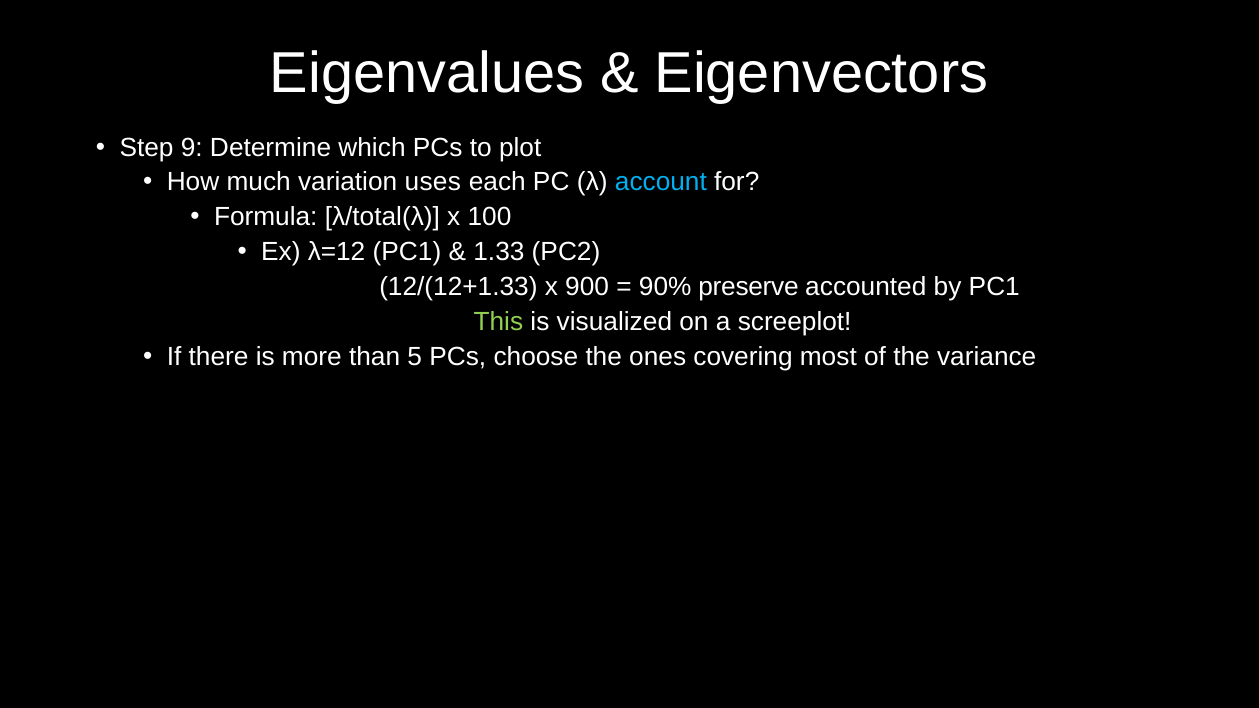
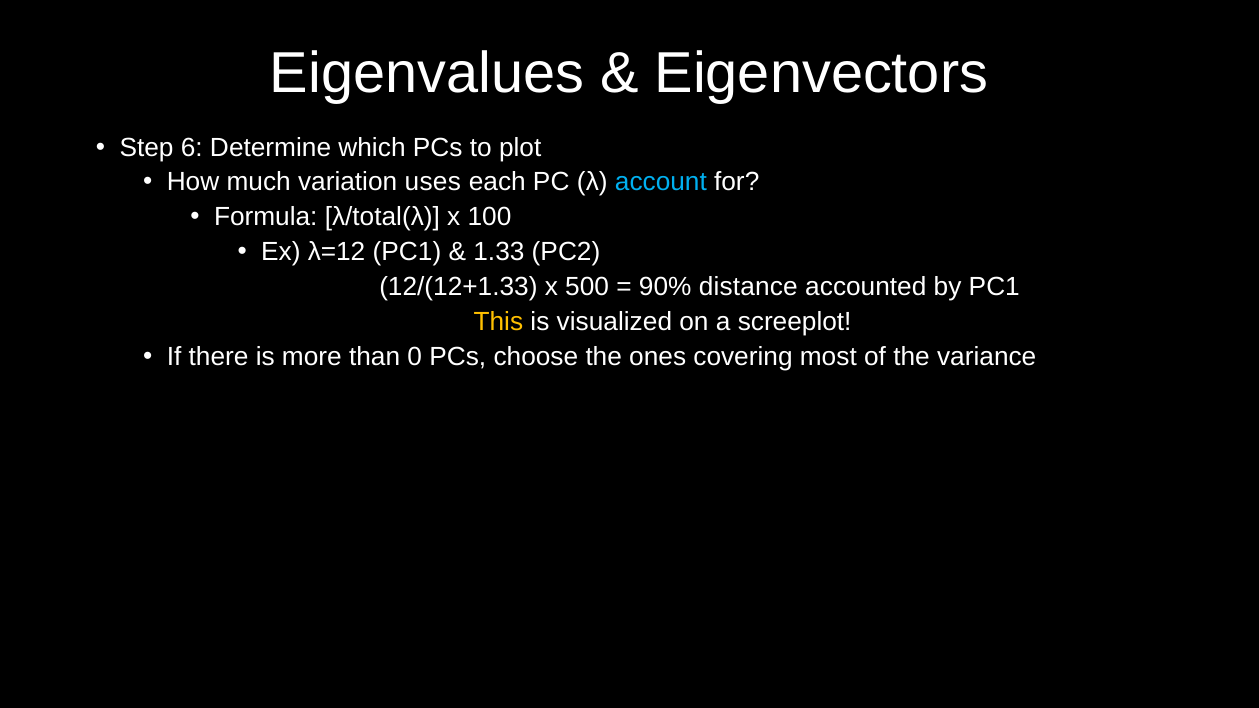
9: 9 -> 6
900: 900 -> 500
preserve: preserve -> distance
This colour: light green -> yellow
5: 5 -> 0
